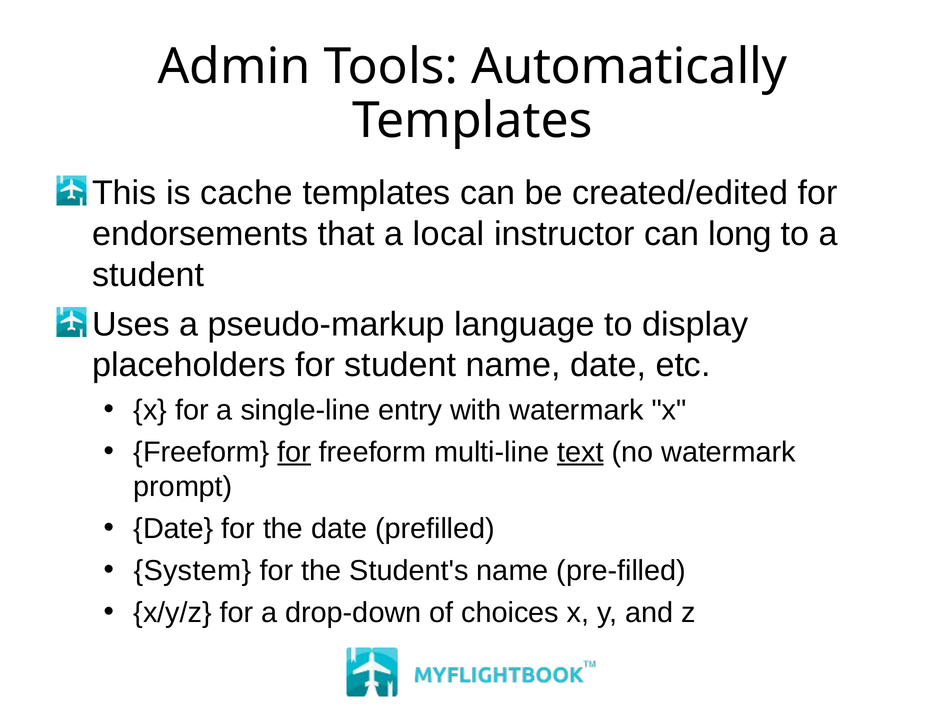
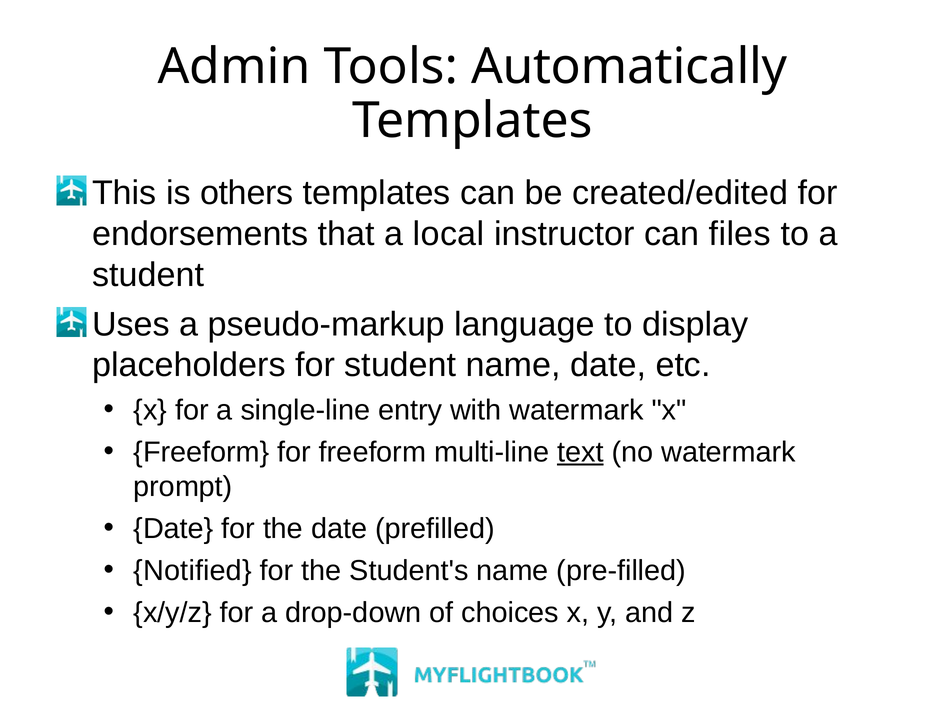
cache: cache -> others
long: long -> files
for at (294, 452) underline: present -> none
System: System -> Notified
